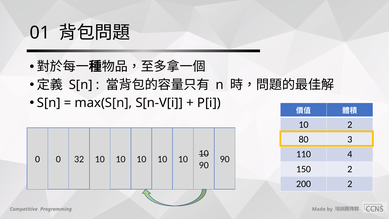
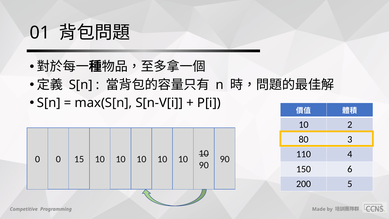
32: 32 -> 15
150 2: 2 -> 6
200 2: 2 -> 5
